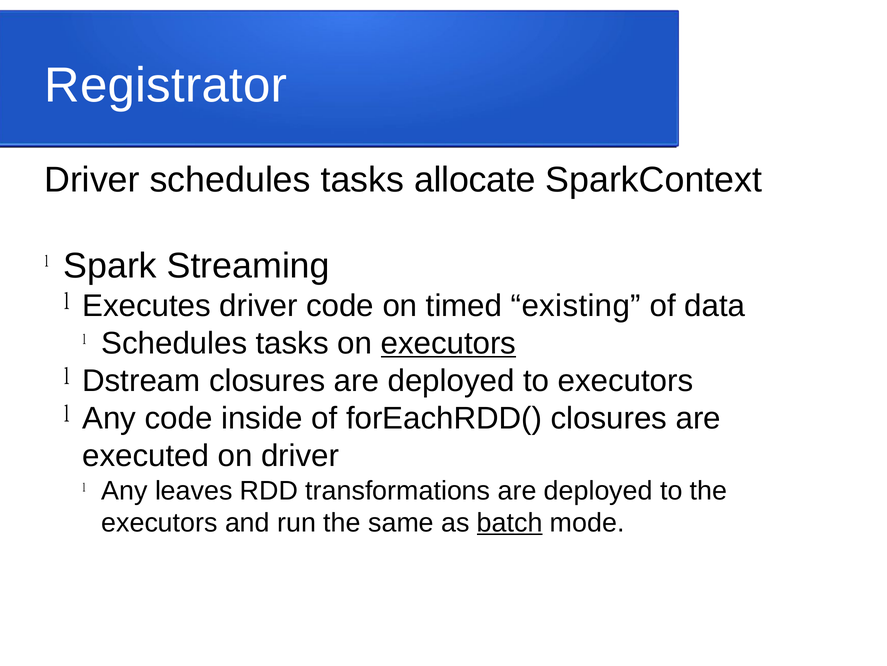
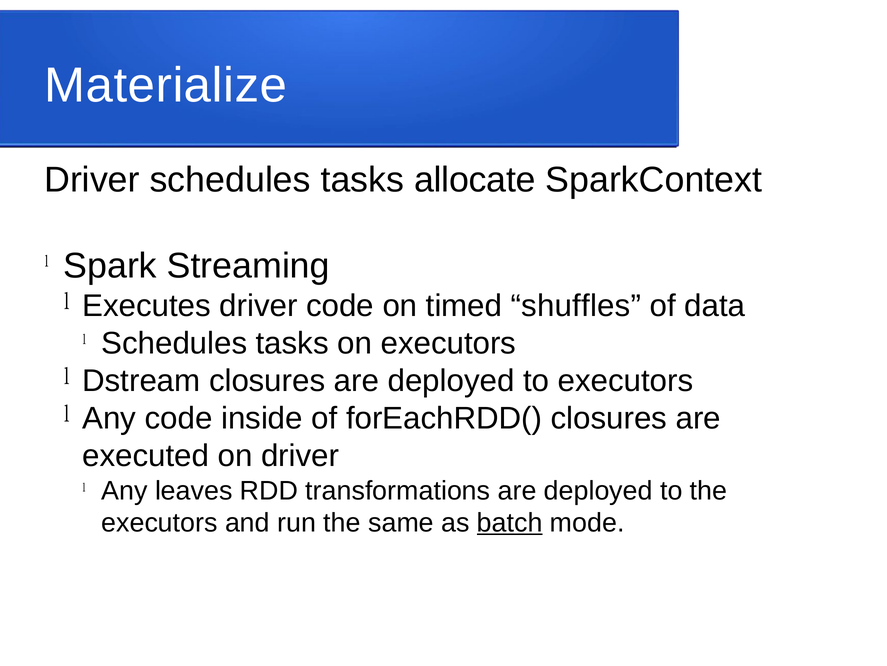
Registrator: Registrator -> Materialize
existing: existing -> shuffles
executors at (448, 343) underline: present -> none
